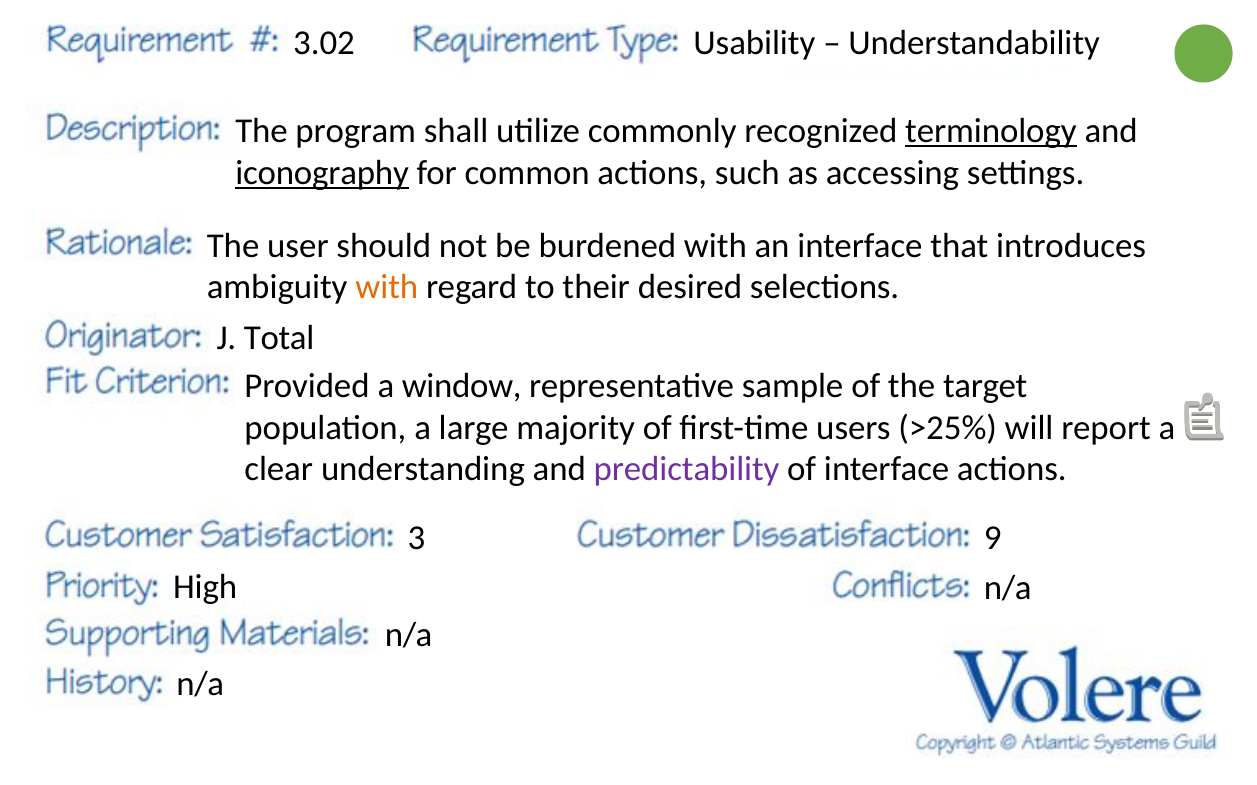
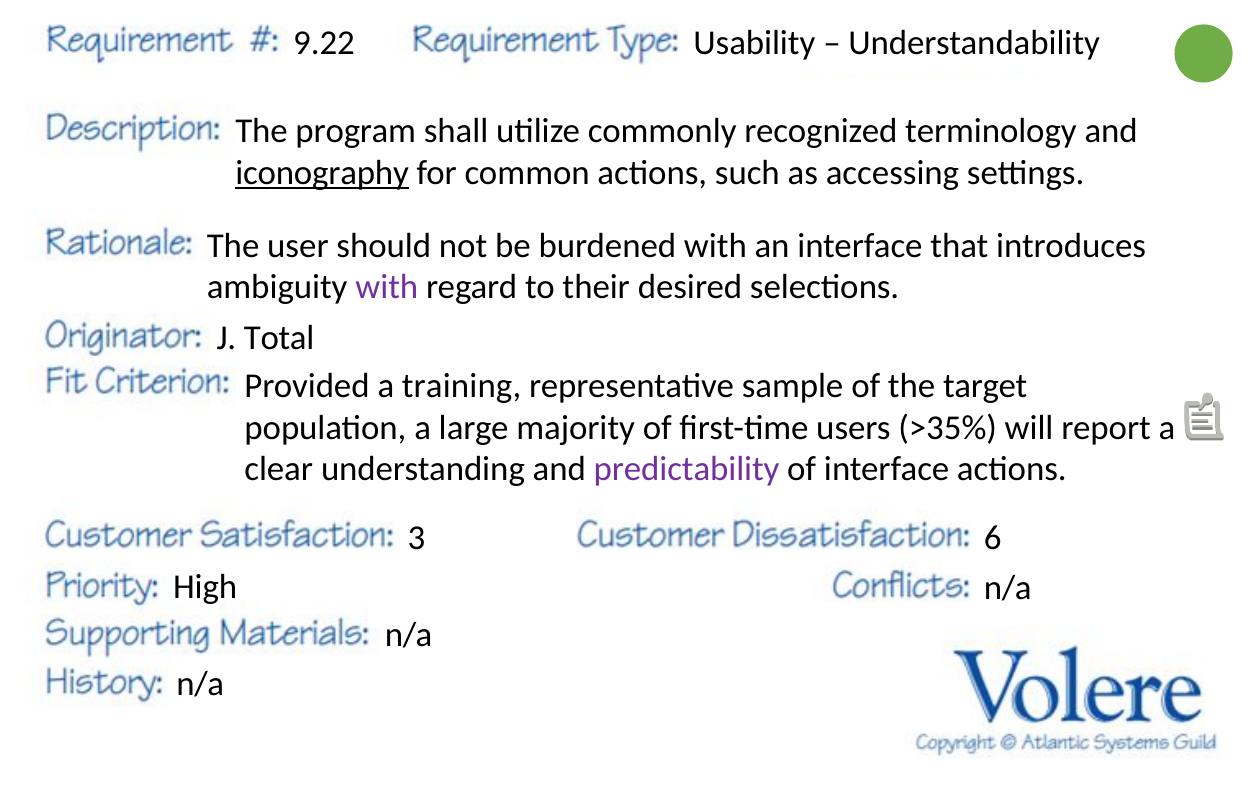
3.02: 3.02 -> 9.22
terminology underline: present -> none
with at (387, 288) colour: orange -> purple
window: window -> training
>25%: >25% -> >35%
9: 9 -> 6
